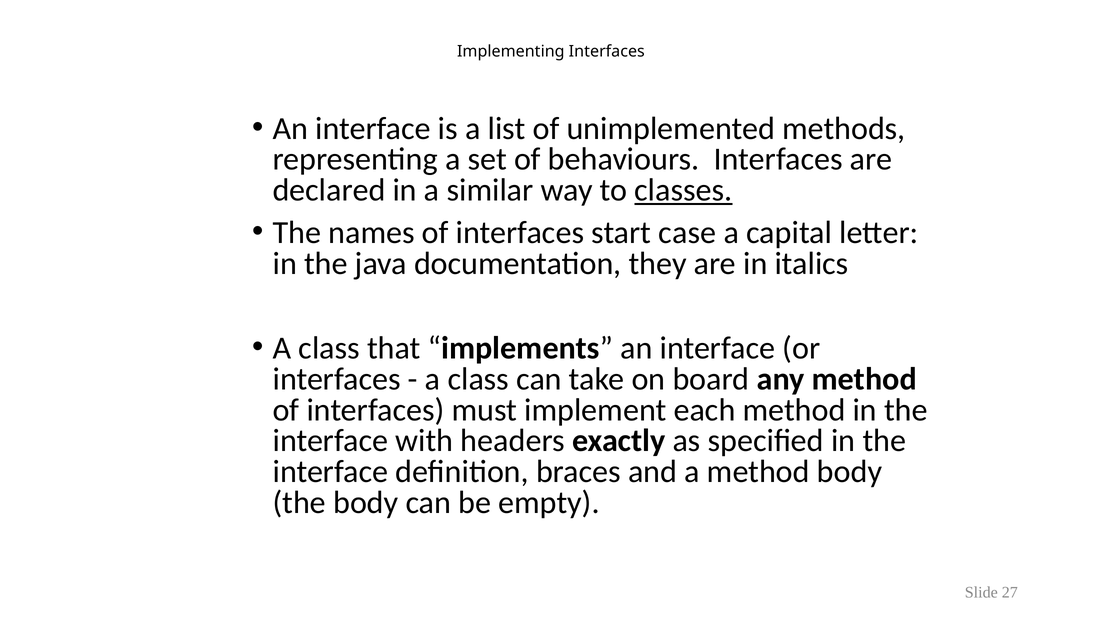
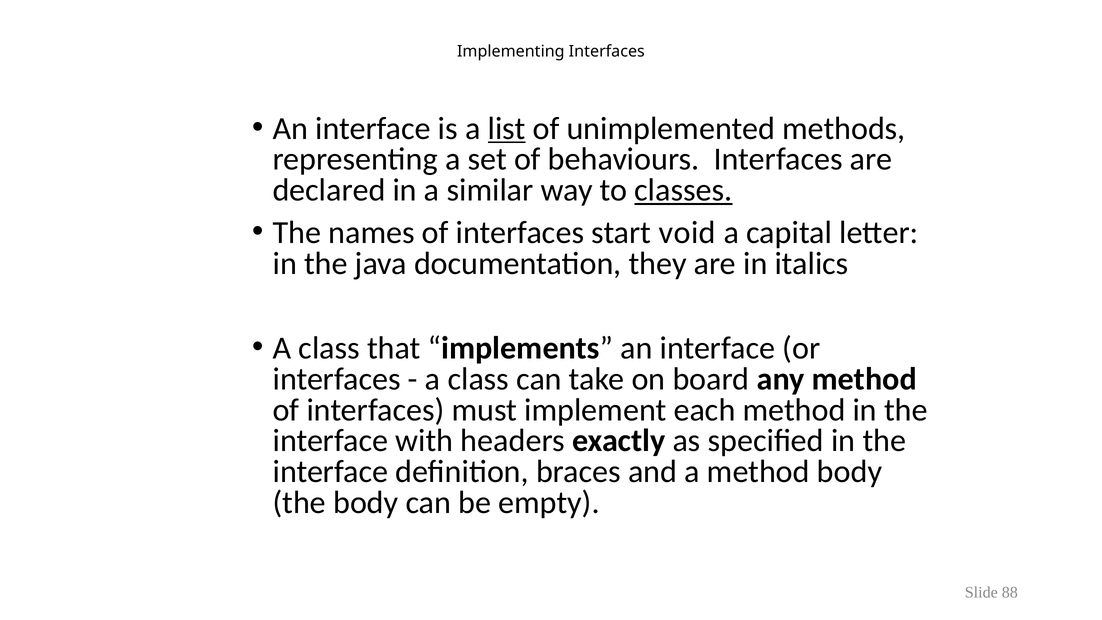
list underline: none -> present
case: case -> void
27: 27 -> 88
